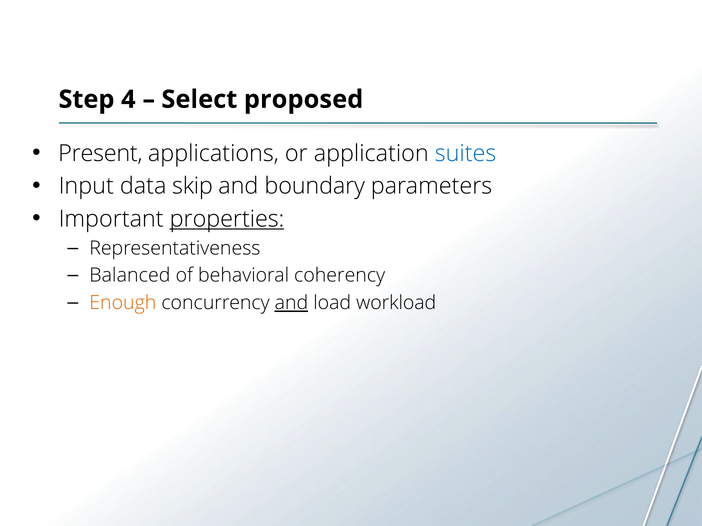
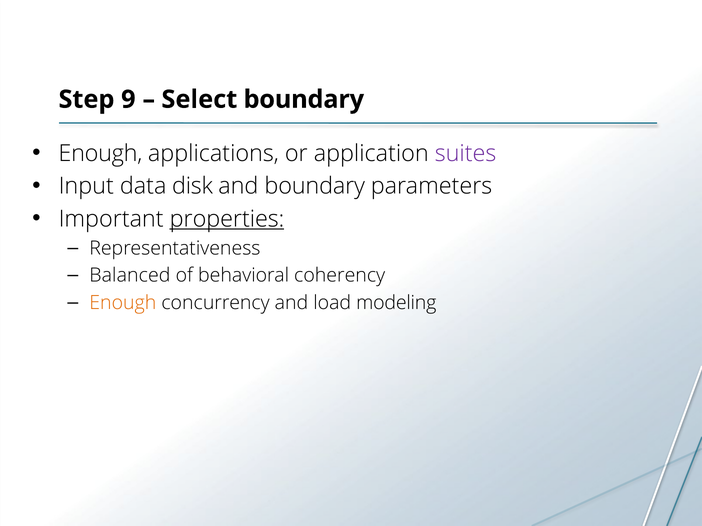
4: 4 -> 9
Select proposed: proposed -> boundary
Present at (100, 154): Present -> Enough
suites colour: blue -> purple
skip: skip -> disk
and at (291, 303) underline: present -> none
workload: workload -> modeling
